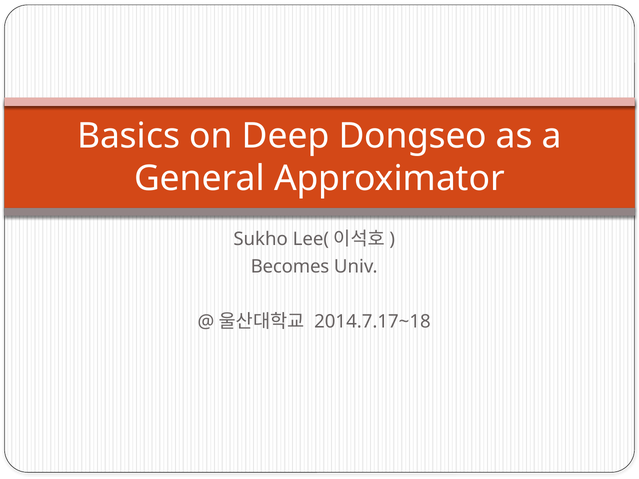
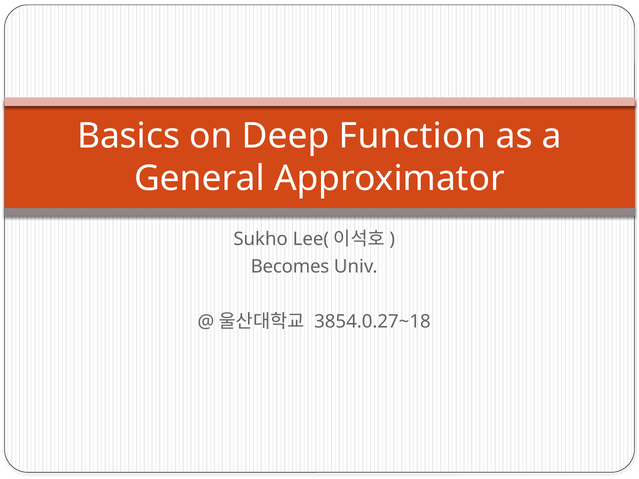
Dongseo: Dongseo -> Function
2014.7.17~18: 2014.7.17~18 -> 3854.0.27~18
